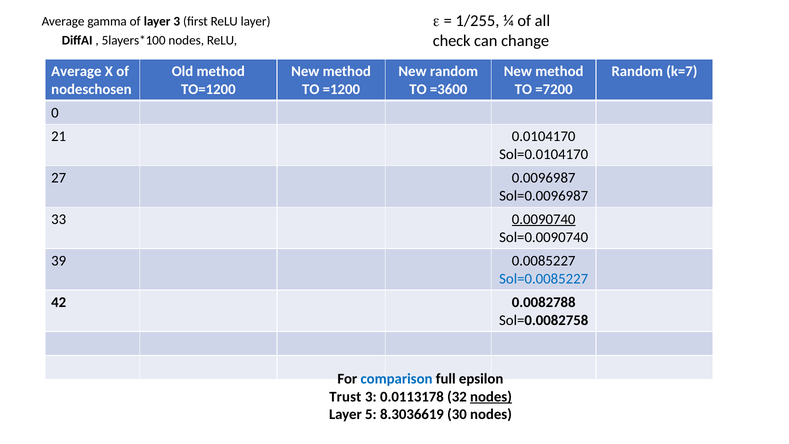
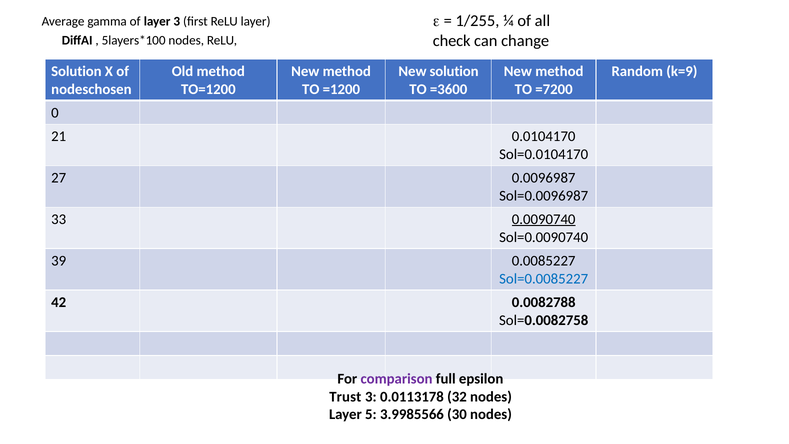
Average at (76, 71): Average -> Solution
New random: random -> solution
k=7: k=7 -> k=9
comparison colour: blue -> purple
nodes at (491, 397) underline: present -> none
8.3036619: 8.3036619 -> 3.9985566
